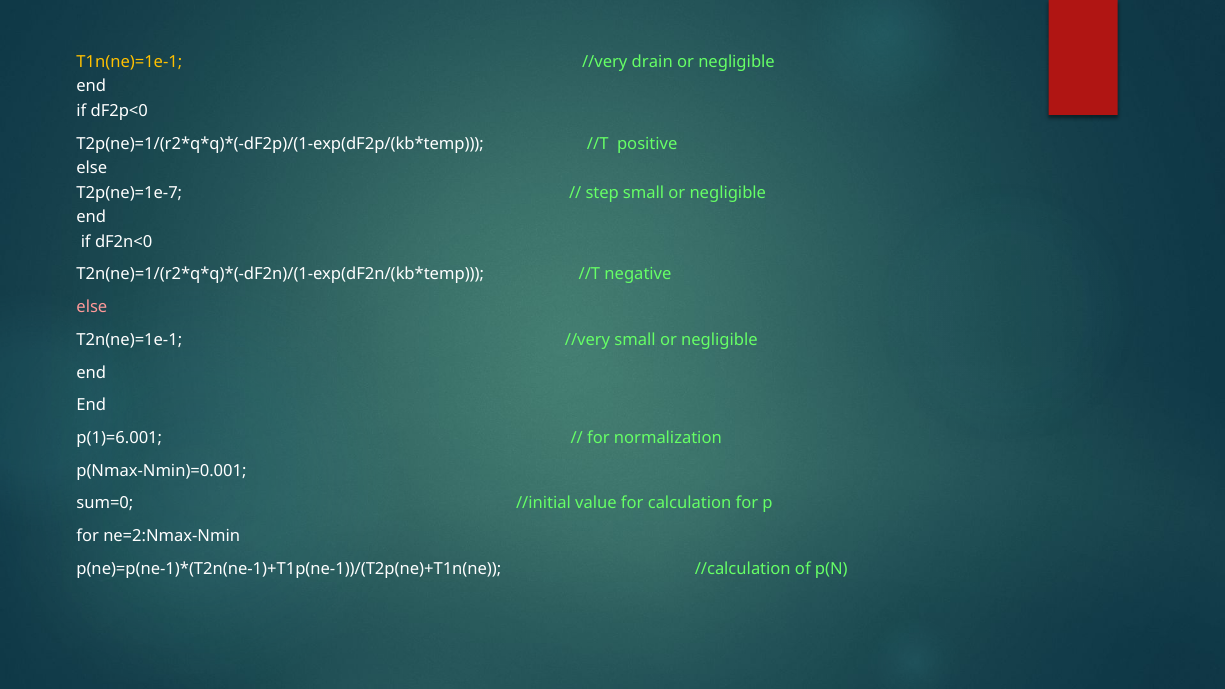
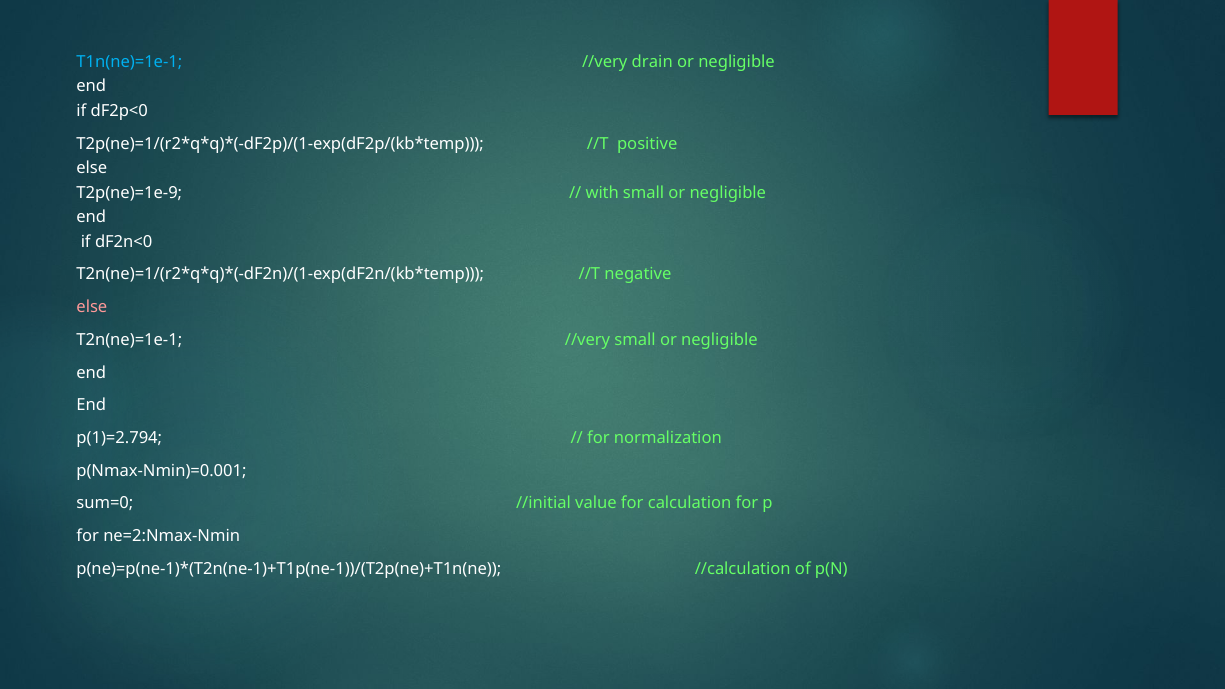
T1n(ne)=1e-1 colour: yellow -> light blue
T2p(ne)=1e-7: T2p(ne)=1e-7 -> T2p(ne)=1e-9
step: step -> with
p(1)=6.001: p(1)=6.001 -> p(1)=2.794
